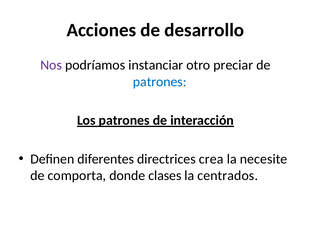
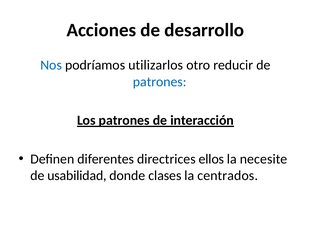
Nos colour: purple -> blue
instanciar: instanciar -> utilizarlos
preciar: preciar -> reducir
crea: crea -> ellos
comporta: comporta -> usabilidad
